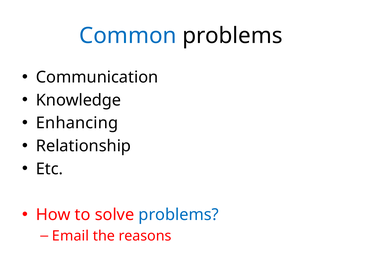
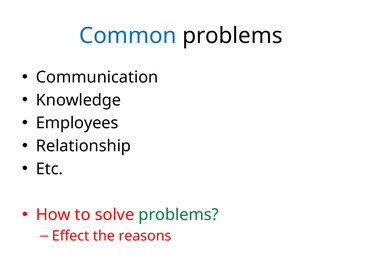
Enhancing: Enhancing -> Employees
problems at (179, 215) colour: blue -> green
Email: Email -> Effect
